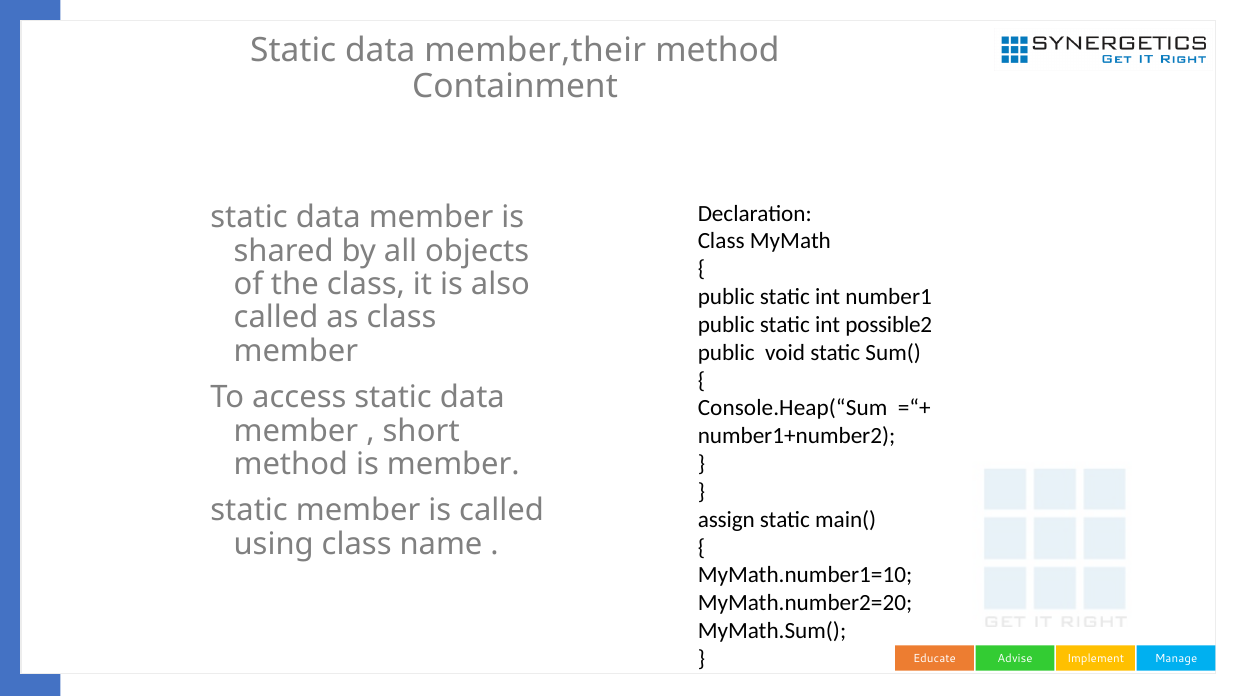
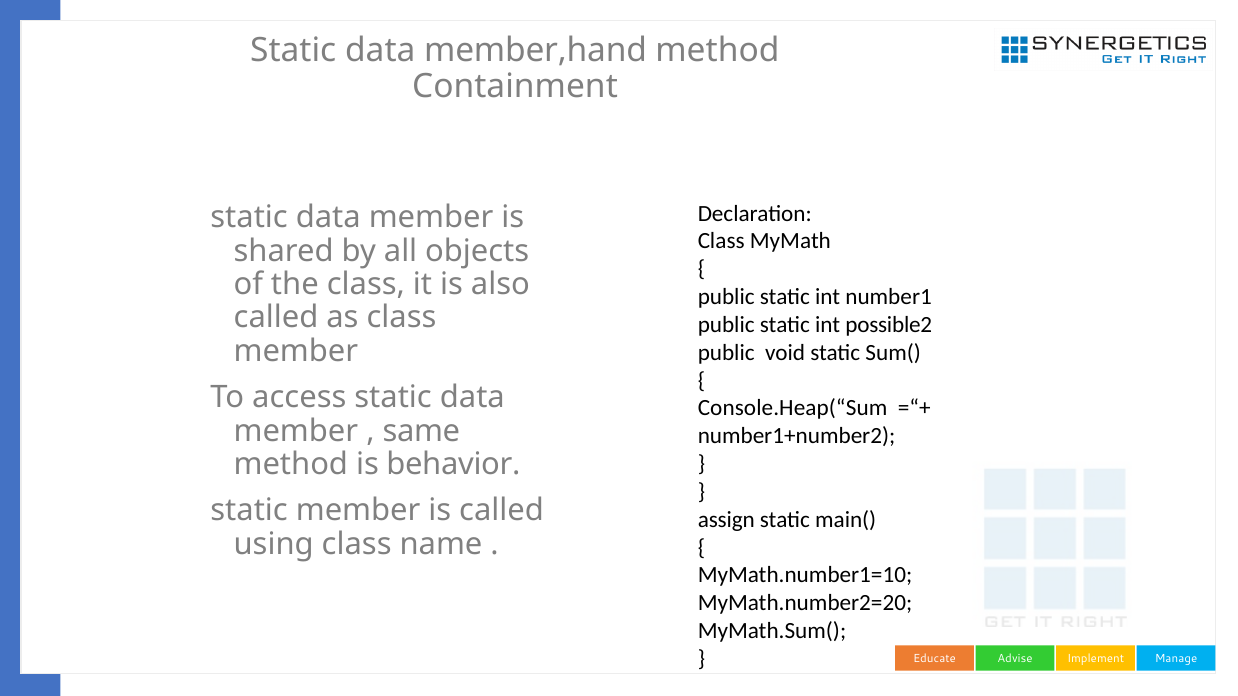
member,their: member,their -> member,hand
short: short -> same
is member: member -> behavior
